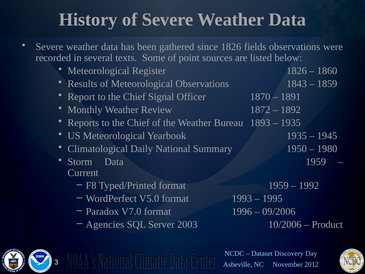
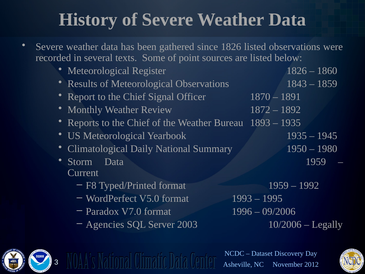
1826 fields: fields -> listed
Product: Product -> Legally
